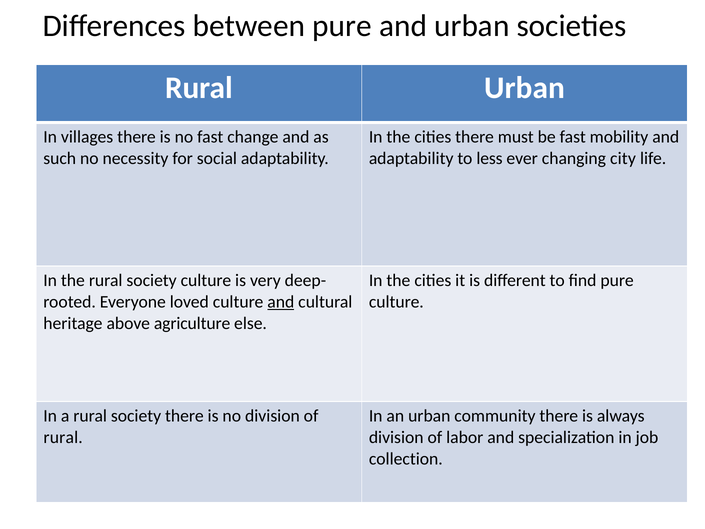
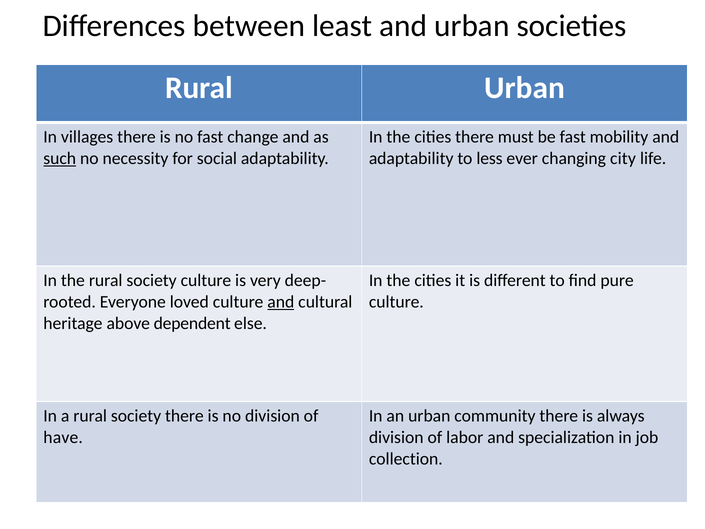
between pure: pure -> least
such underline: none -> present
agriculture: agriculture -> dependent
rural at (63, 437): rural -> have
